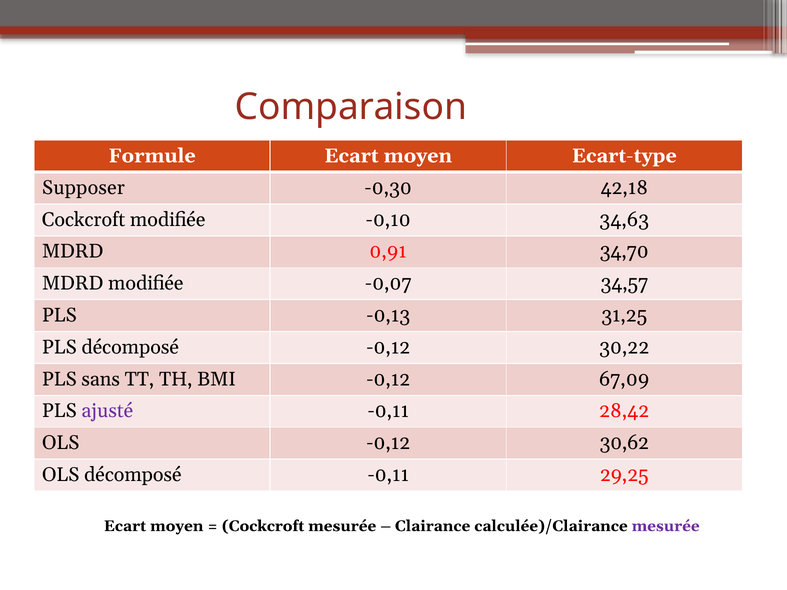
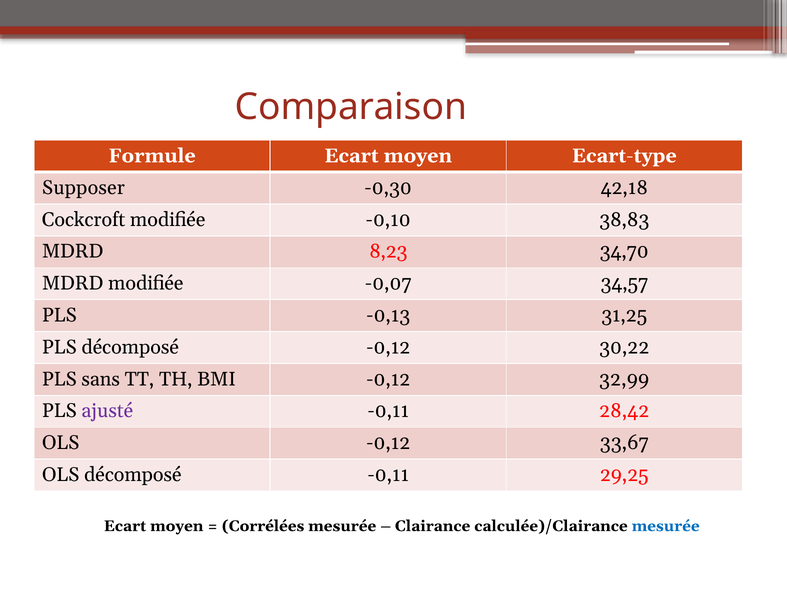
34,63: 34,63 -> 38,83
0,91: 0,91 -> 8,23
67,09: 67,09 -> 32,99
30,62: 30,62 -> 33,67
Cockcroft at (263, 526): Cockcroft -> Corrélées
mesurée at (666, 526) colour: purple -> blue
